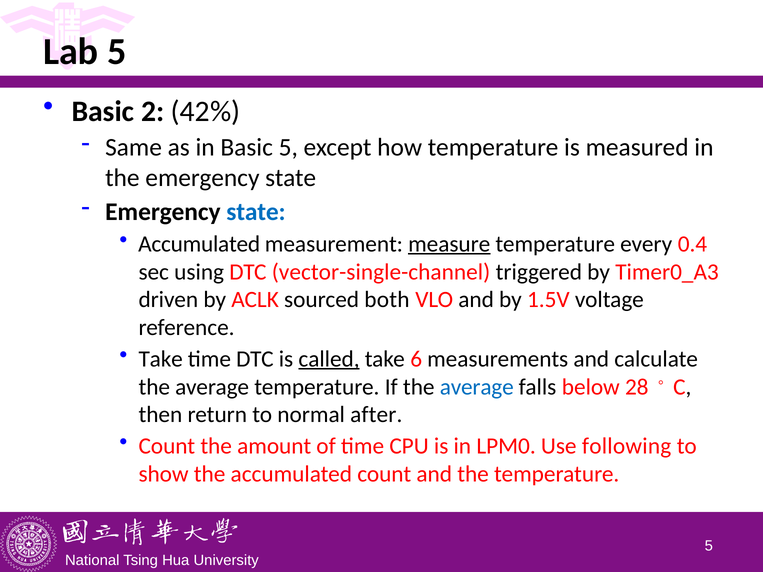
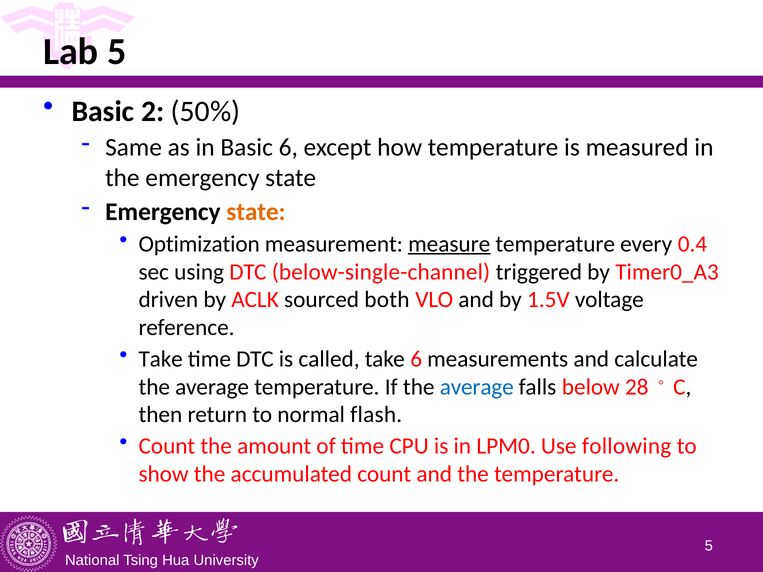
42%: 42% -> 50%
Basic 5: 5 -> 6
state at (256, 212) colour: blue -> orange
Accumulated at (199, 244): Accumulated -> Optimization
vector-single-channel: vector-single-channel -> below-single-channel
called underline: present -> none
after: after -> flash
